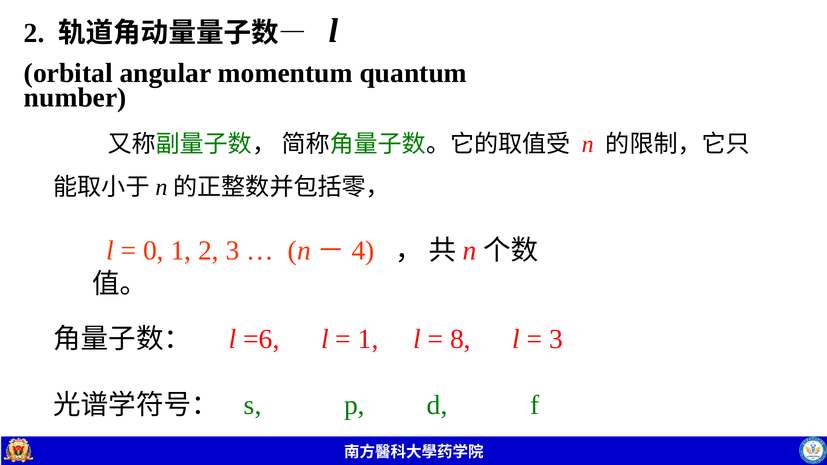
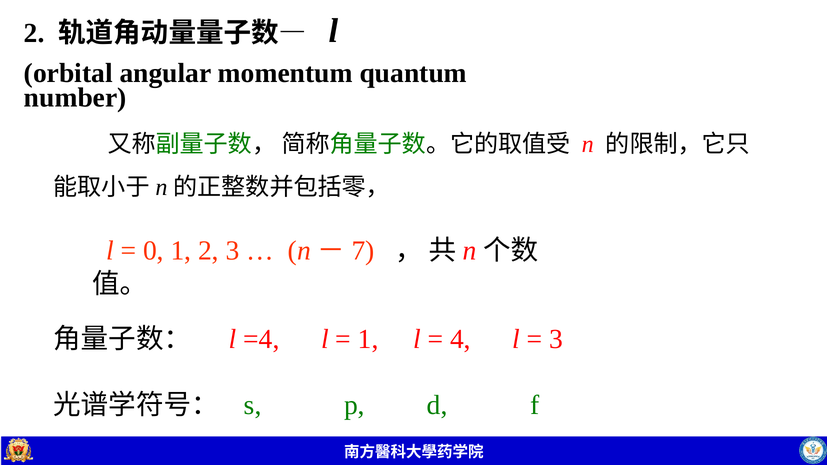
4: 4 -> 7
=6: =6 -> =4
8: 8 -> 4
